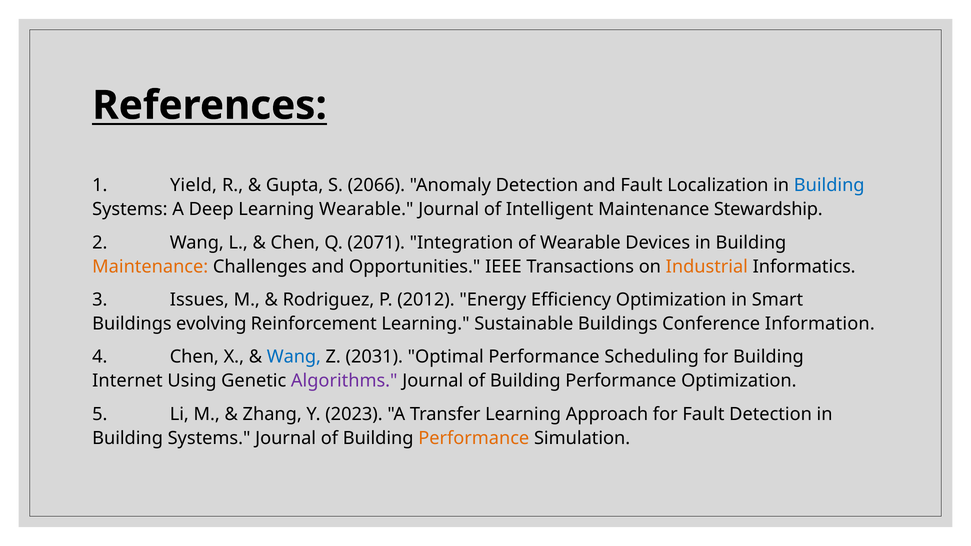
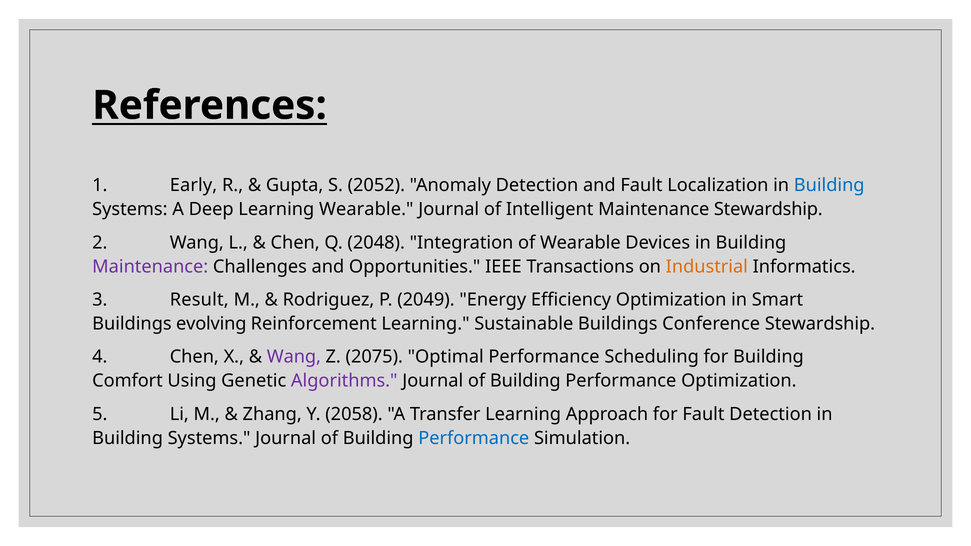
Yield: Yield -> Early
2066: 2066 -> 2052
2071: 2071 -> 2048
Maintenance at (150, 267) colour: orange -> purple
Issues: Issues -> Result
2012: 2012 -> 2049
Conference Information: Information -> Stewardship
Wang at (294, 357) colour: blue -> purple
2031: 2031 -> 2075
Internet: Internet -> Comfort
2023: 2023 -> 2058
Performance at (474, 438) colour: orange -> blue
